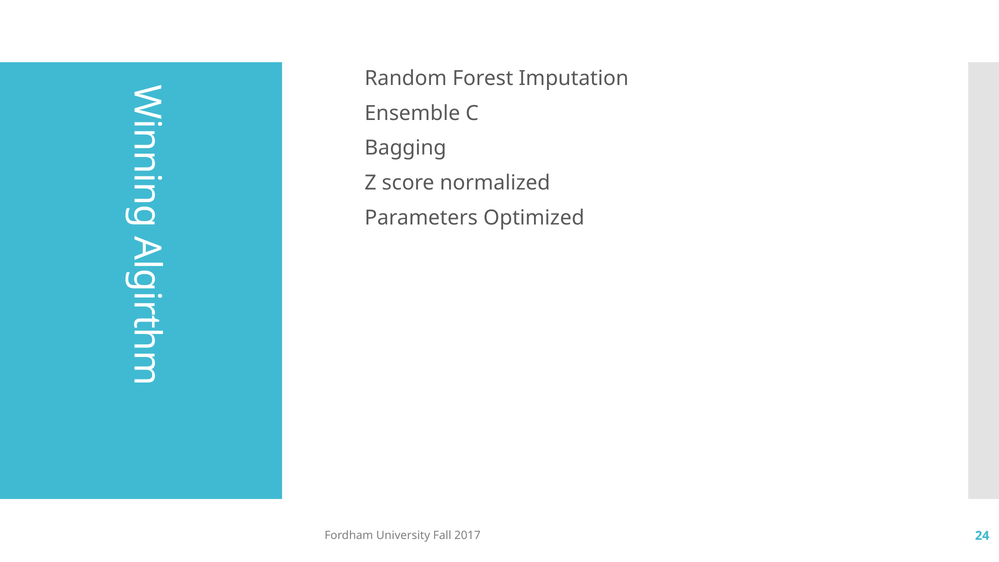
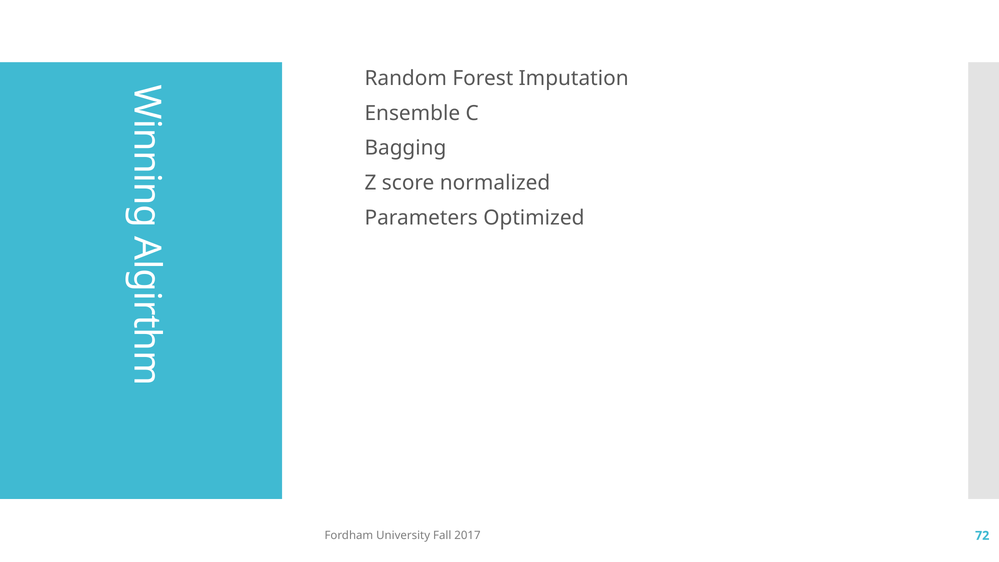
24: 24 -> 72
